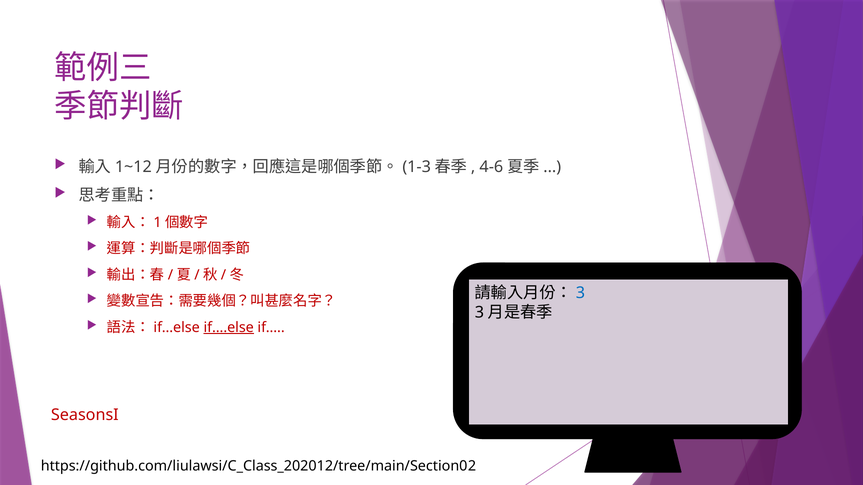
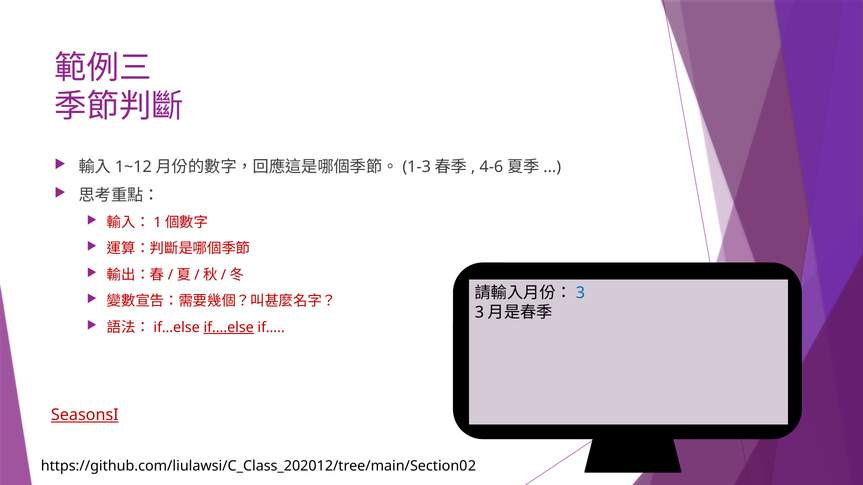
SeasonsI underline: none -> present
